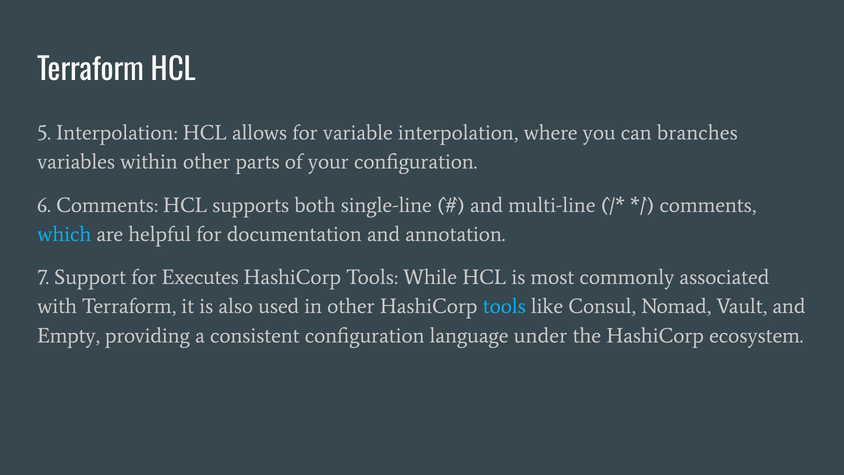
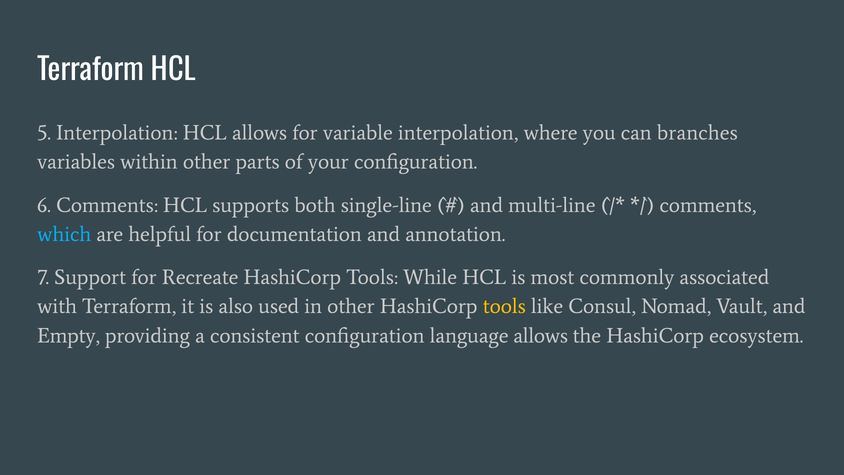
Executes: Executes -> Recreate
tools at (504, 306) colour: light blue -> yellow
language under: under -> allows
